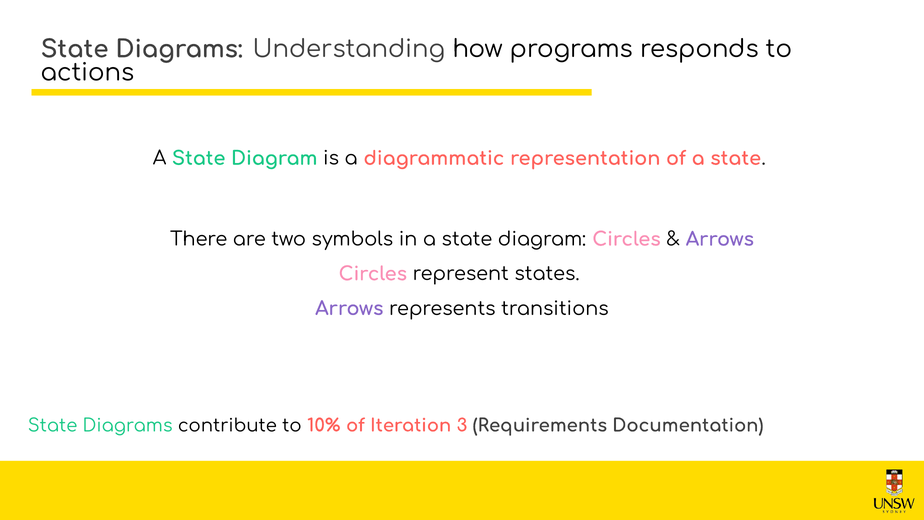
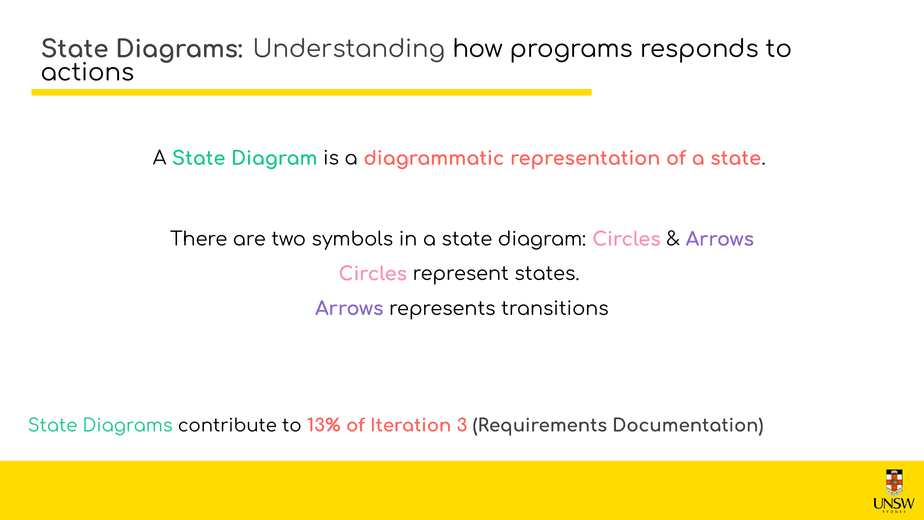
10%: 10% -> 13%
